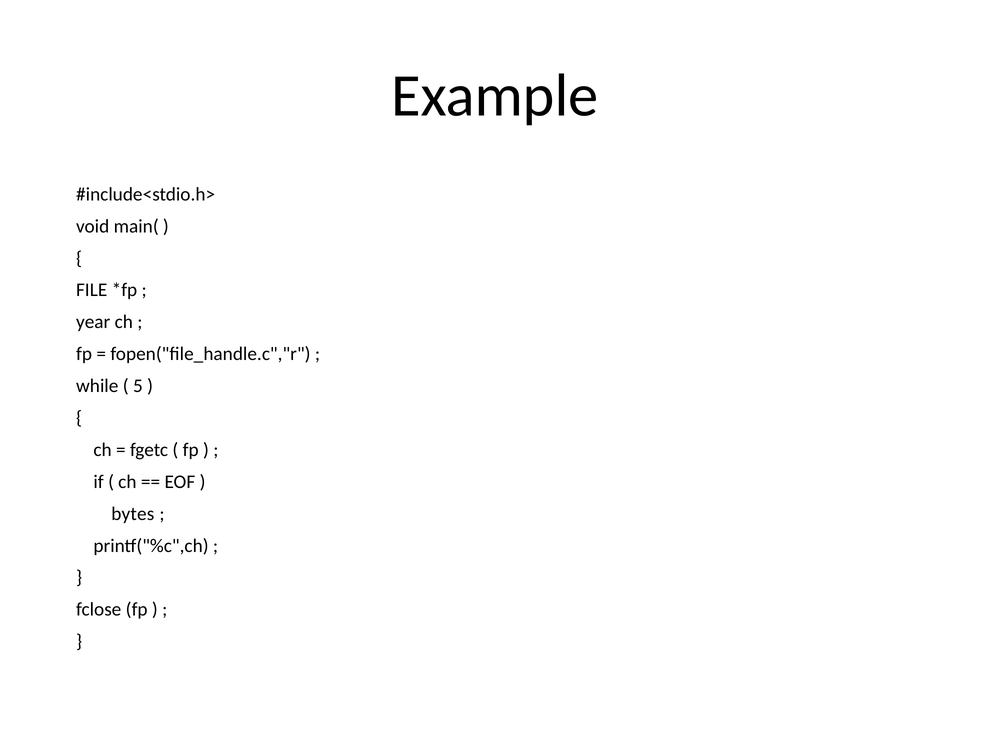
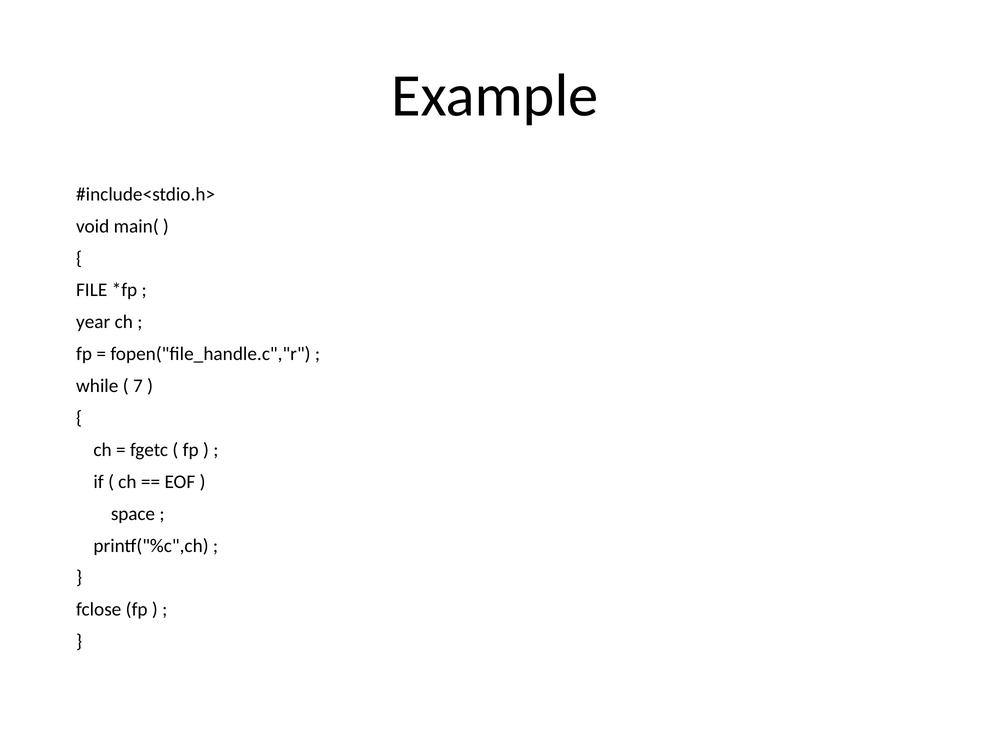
5: 5 -> 7
bytes: bytes -> space
